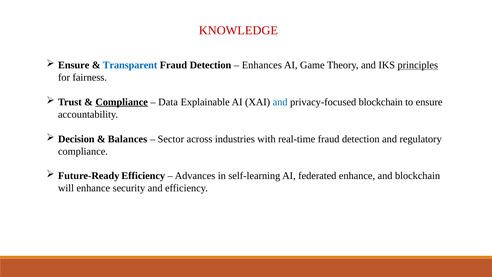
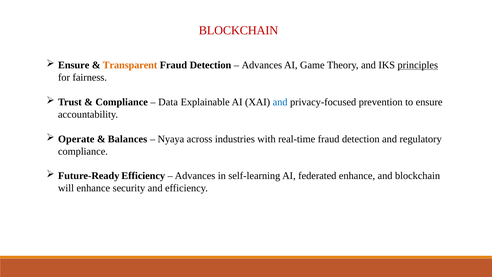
KNOWLEDGE at (238, 30): KNOWLEDGE -> BLOCKCHAIN
Transparent colour: blue -> orange
Enhances at (262, 65): Enhances -> Advances
Compliance at (122, 102) underline: present -> none
privacy-focused blockchain: blockchain -> prevention
Decision: Decision -> Operate
Sector: Sector -> Nyaya
